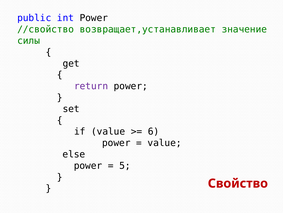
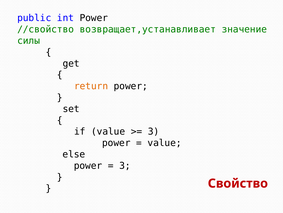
return colour: purple -> orange
6 at (154, 131): 6 -> 3
5 at (125, 165): 5 -> 3
